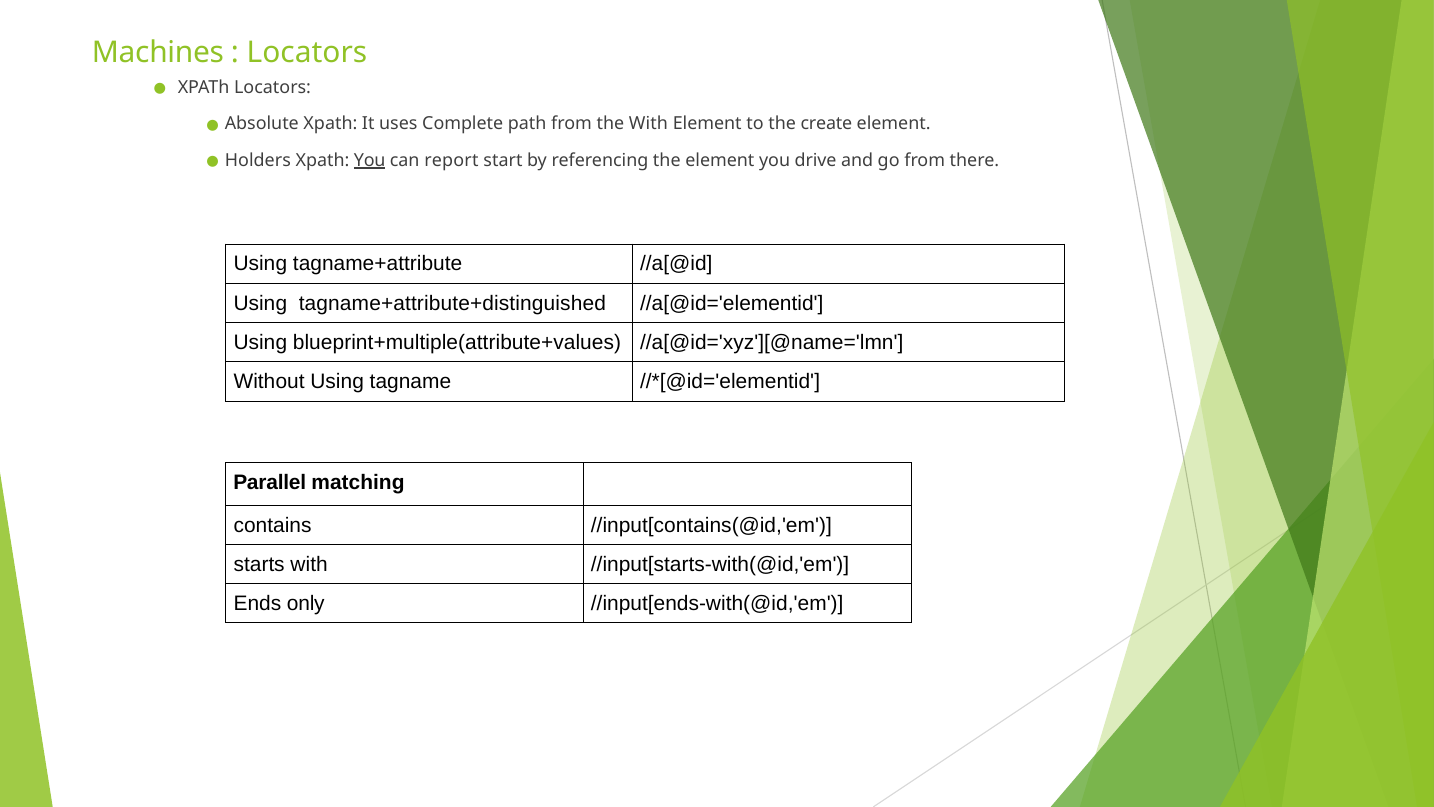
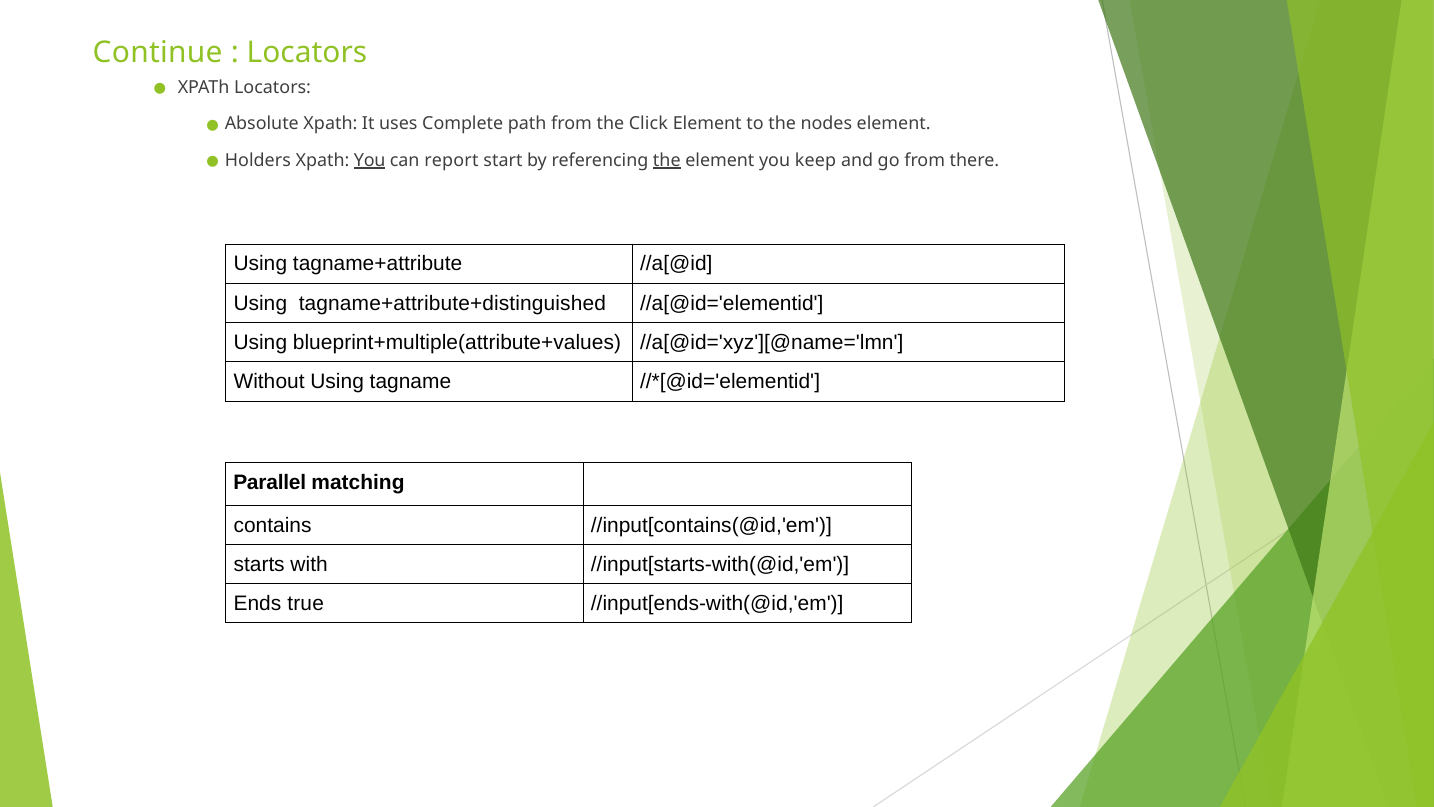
Machines: Machines -> Continue
the With: With -> Click
create: create -> nodes
the at (667, 160) underline: none -> present
drive: drive -> keep
only: only -> true
